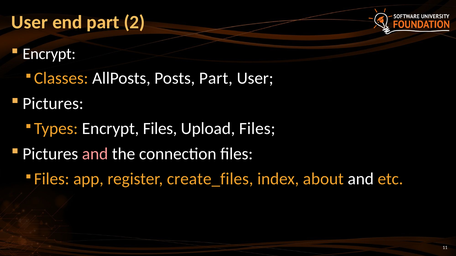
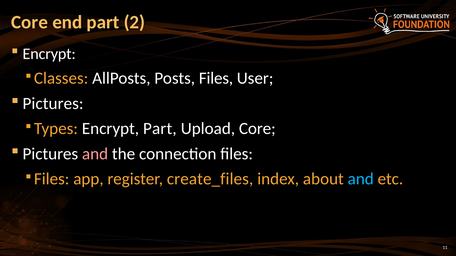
User at (30, 22): User -> Core
Posts Part: Part -> Files
Encrypt Files: Files -> Part
Upload Files: Files -> Core
and at (361, 179) colour: white -> light blue
